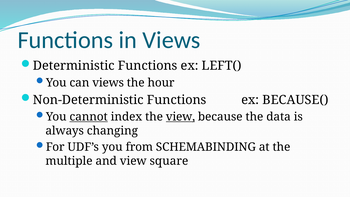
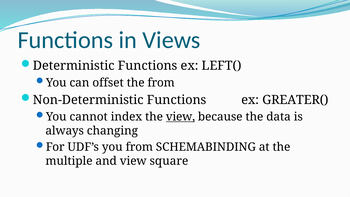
can views: views -> offset
the hour: hour -> from
BECAUSE(: BECAUSE( -> GREATER(
cannot underline: present -> none
